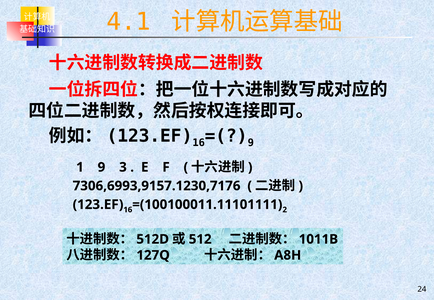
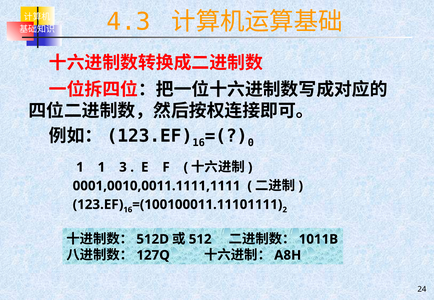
4.1: 4.1 -> 4.3
9 at (251, 143): 9 -> 0
1 9: 9 -> 1
7306,6993,9157.1230,7176: 7306,6993,9157.1230,7176 -> 0001,0010,0011.1111,1111
